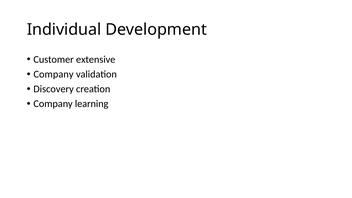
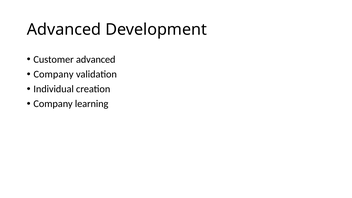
Individual at (64, 30): Individual -> Advanced
Customer extensive: extensive -> advanced
Discovery: Discovery -> Individual
